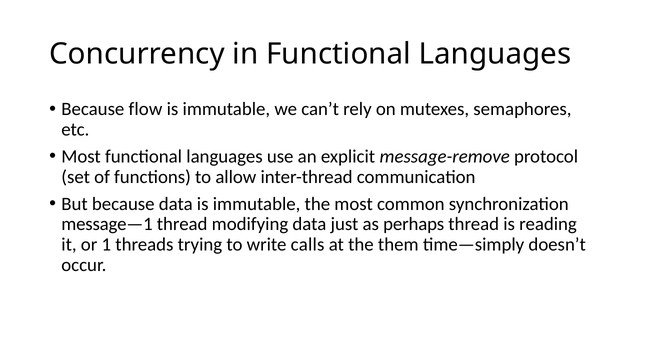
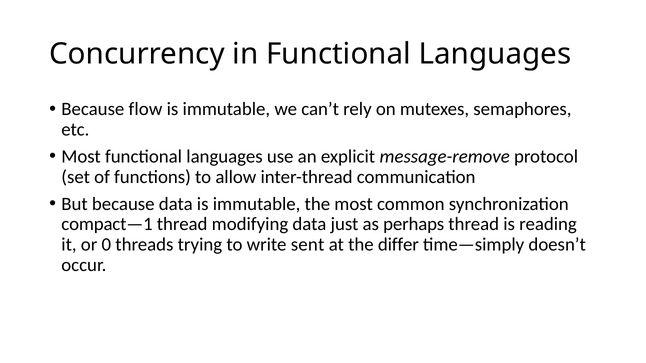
message—1: message—1 -> compact—1
1: 1 -> 0
calls: calls -> sent
them: them -> differ
